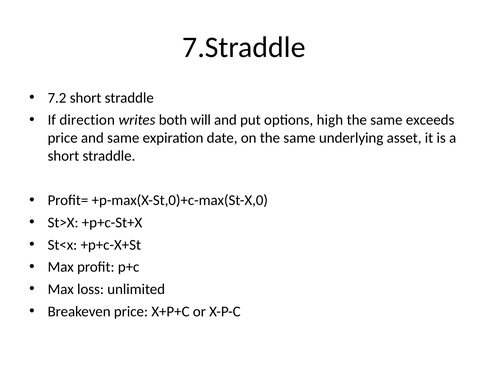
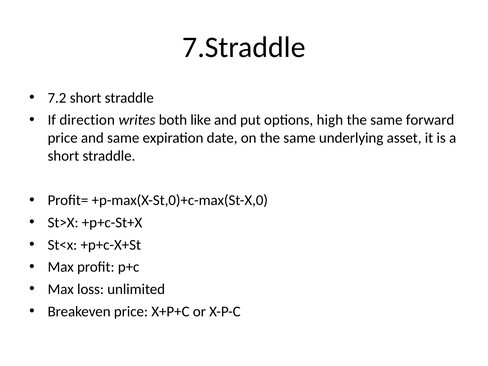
will: will -> like
exceeds: exceeds -> forward
